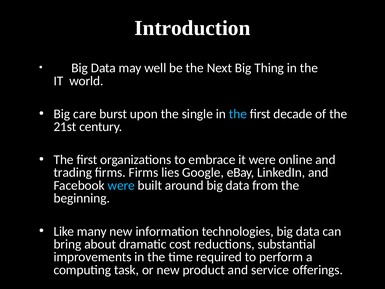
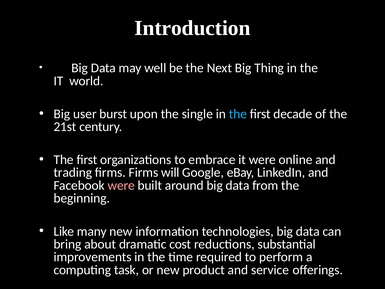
care: care -> user
lies: lies -> will
were at (121, 185) colour: light blue -> pink
